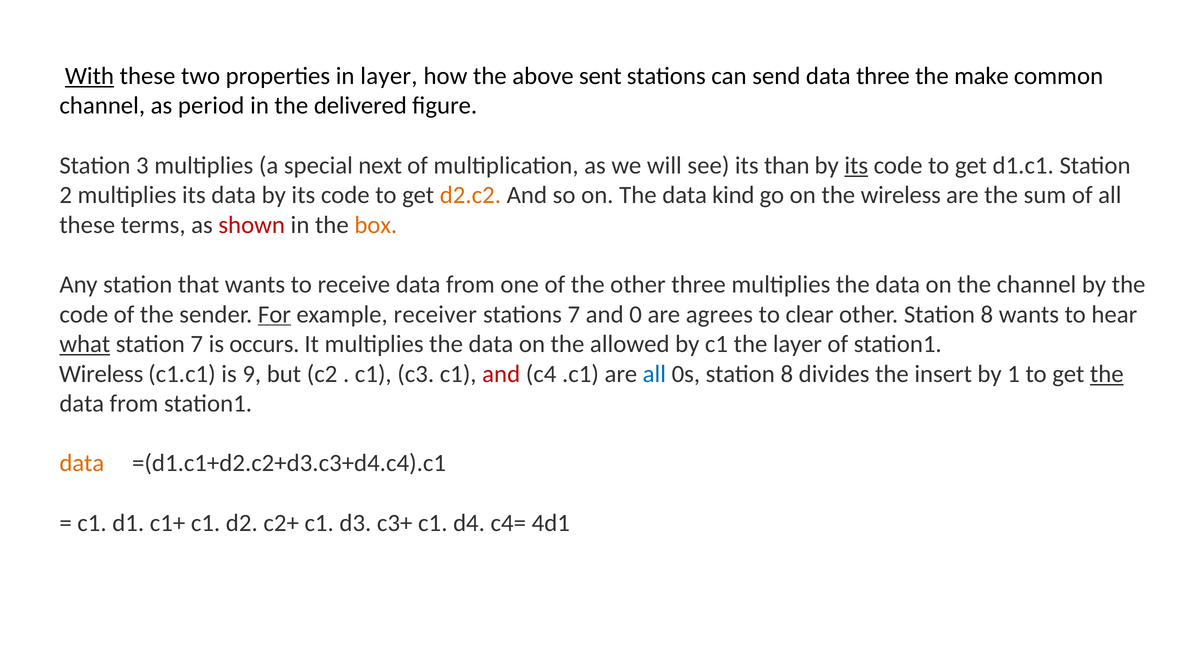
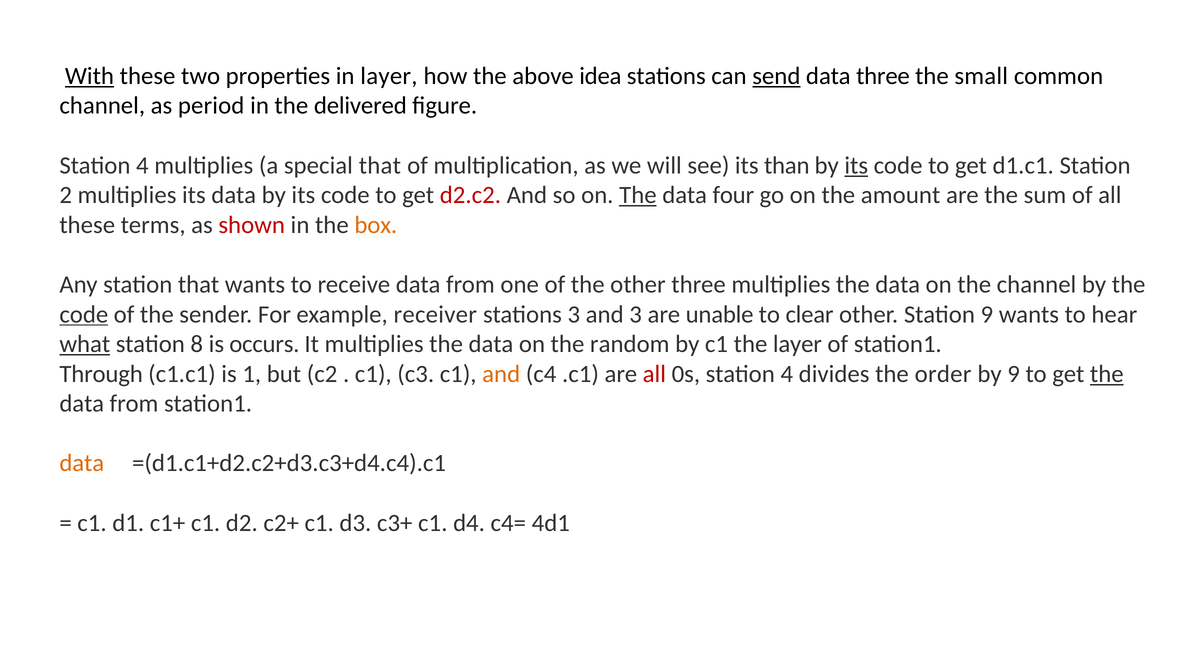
sent: sent -> idea
send underline: none -> present
make: make -> small
3 at (142, 165): 3 -> 4
special next: next -> that
d2.c2 colour: orange -> red
The at (638, 195) underline: none -> present
kind: kind -> four
the wireless: wireless -> amount
code at (84, 314) underline: none -> present
For underline: present -> none
stations 7: 7 -> 3
and 0: 0 -> 3
agrees: agrees -> unable
other Station 8: 8 -> 9
station 7: 7 -> 8
allowed: allowed -> random
Wireless at (101, 374): Wireless -> Through
9: 9 -> 1
and at (501, 374) colour: red -> orange
all at (654, 374) colour: blue -> red
0s station 8: 8 -> 4
insert: insert -> order
by 1: 1 -> 9
